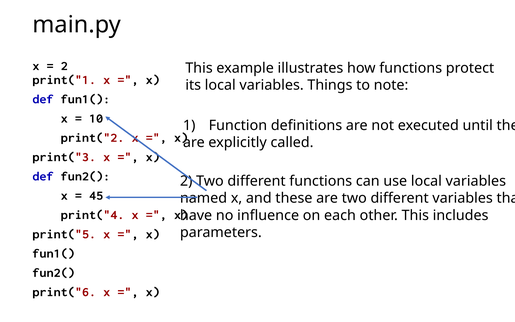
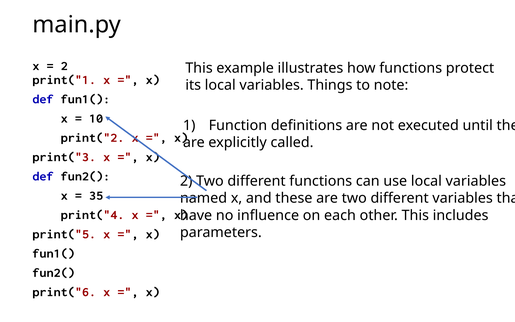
45: 45 -> 35
